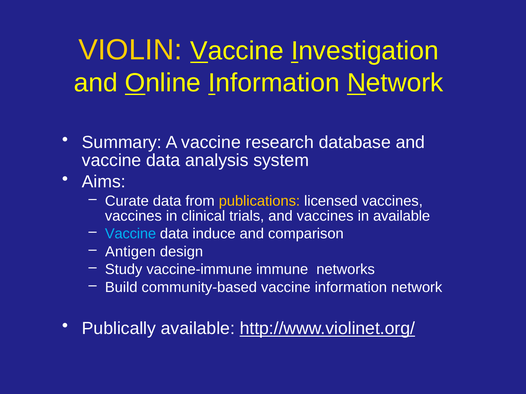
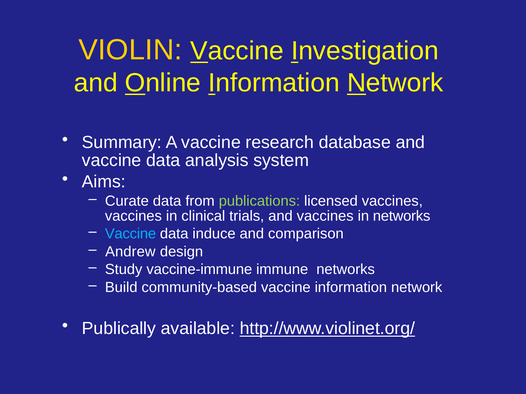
publications colour: yellow -> light green
in available: available -> networks
Antigen: Antigen -> Andrew
